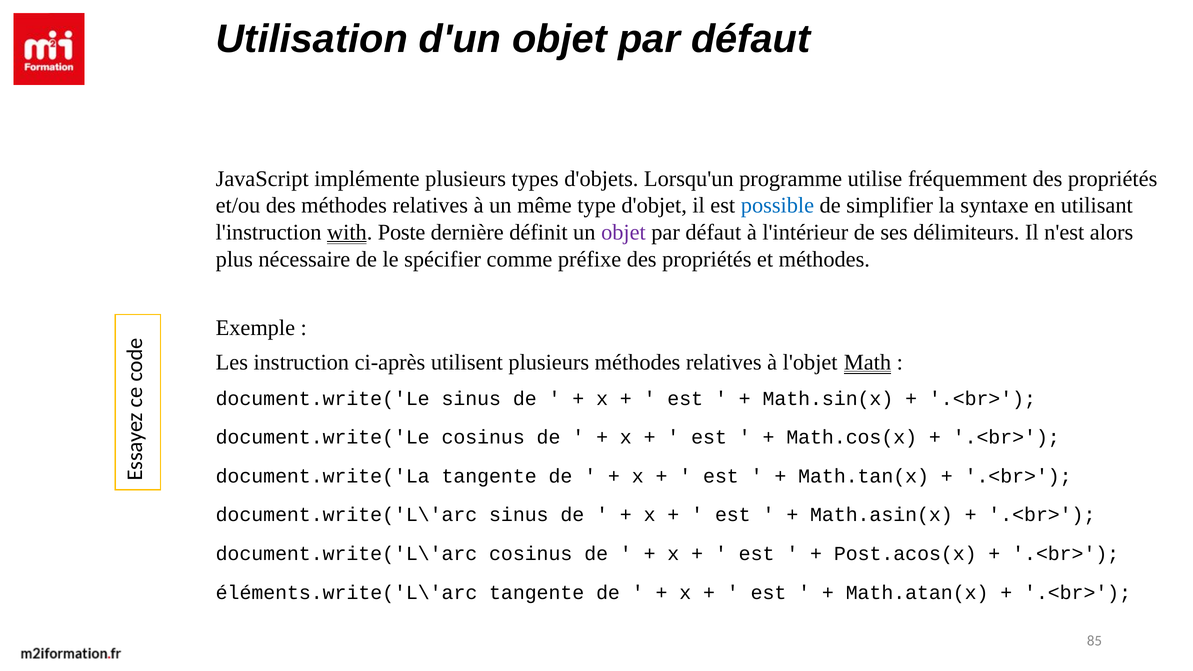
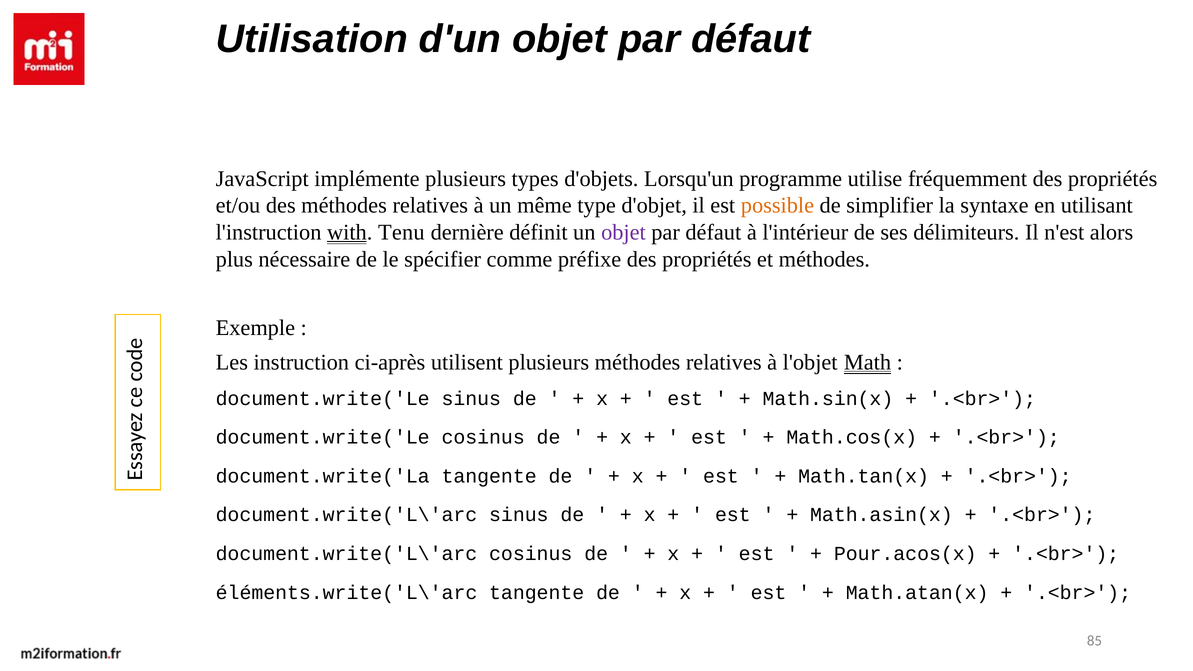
possible colour: blue -> orange
Poste: Poste -> Tenu
Post.acos(x: Post.acos(x -> Pour.acos(x
